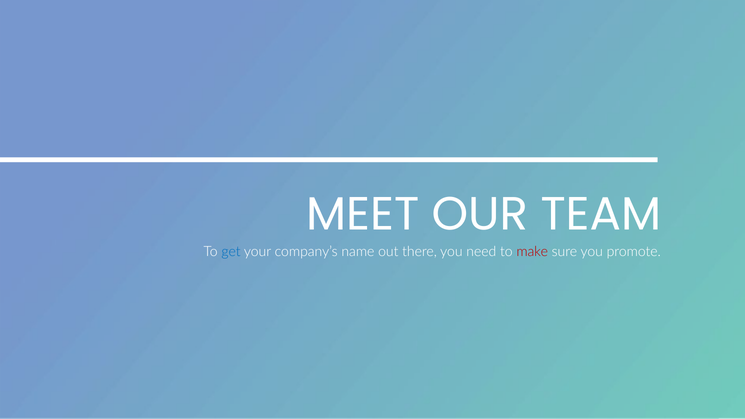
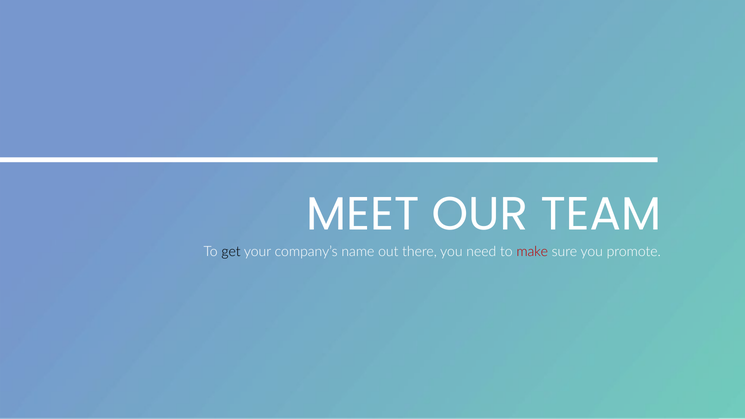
get colour: blue -> black
